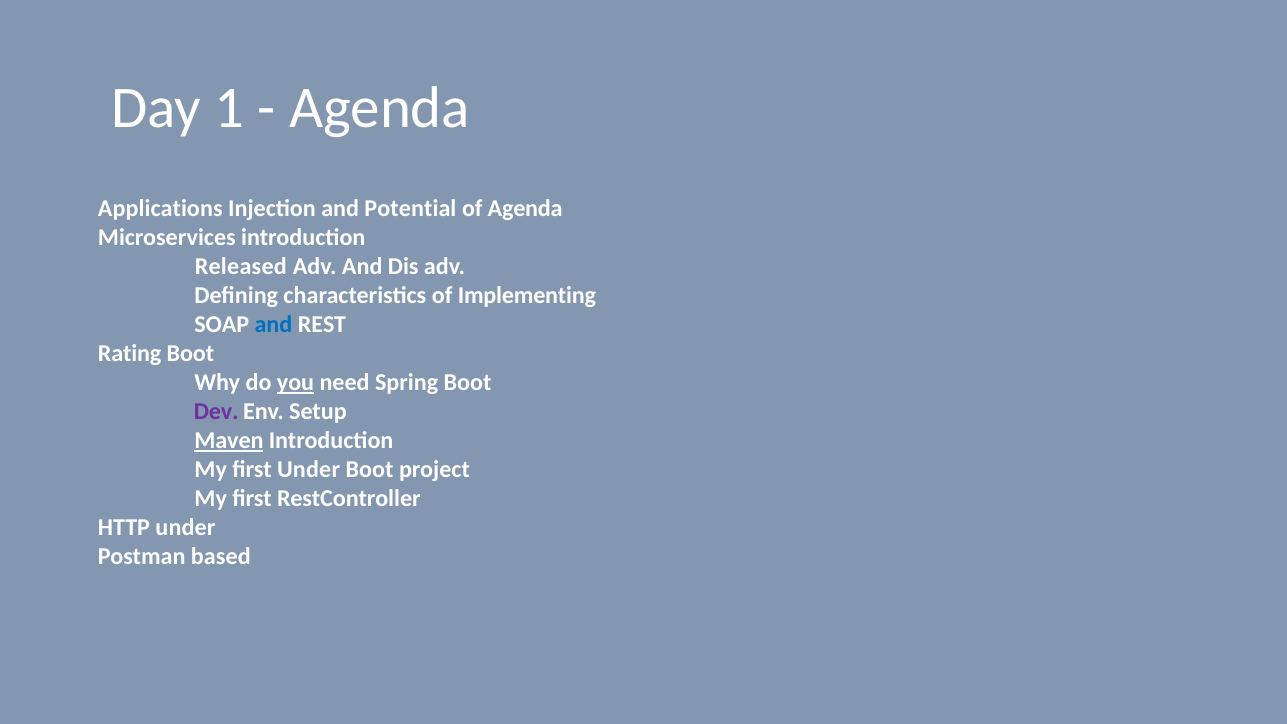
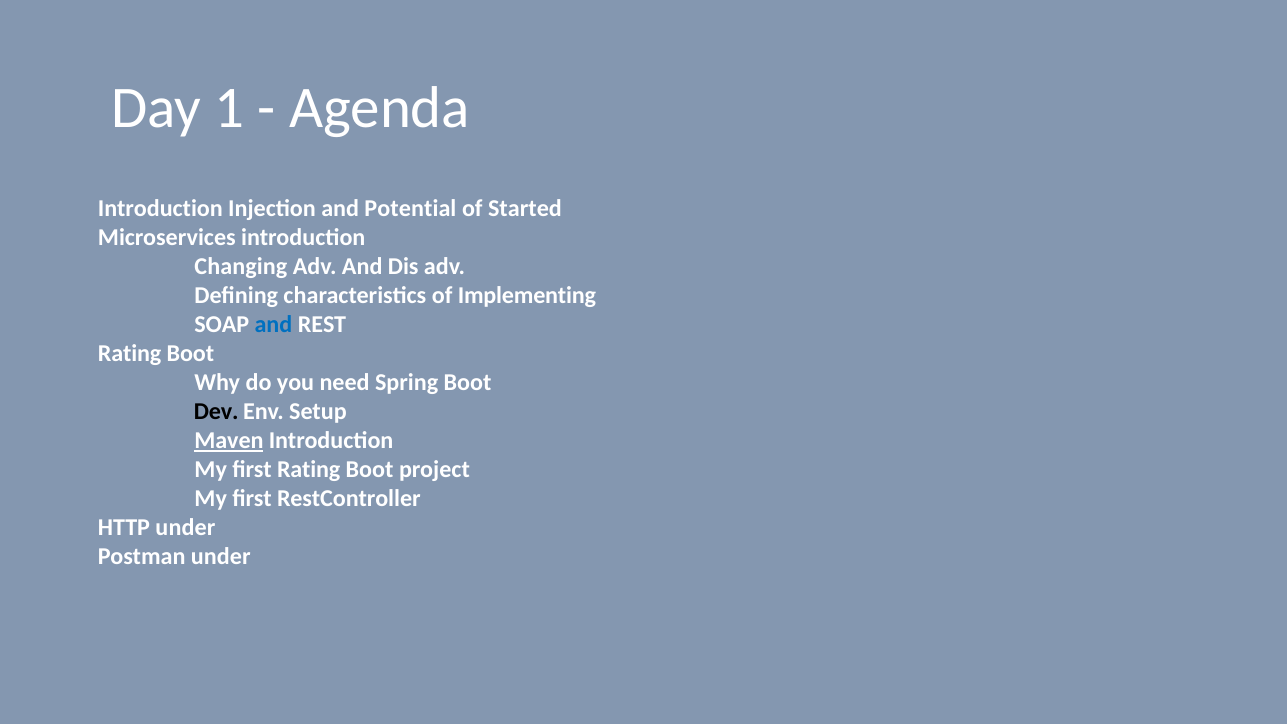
Applications at (160, 209): Applications -> Introduction
of Agenda: Agenda -> Started
Released: Released -> Changing
you underline: present -> none
Dev colour: purple -> black
first Under: Under -> Rating
Postman based: based -> under
